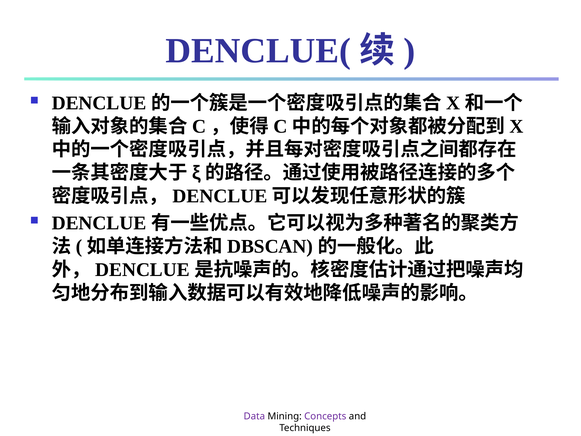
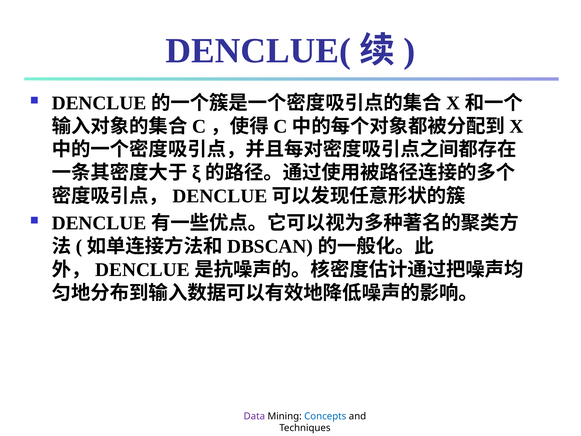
Concepts colour: purple -> blue
